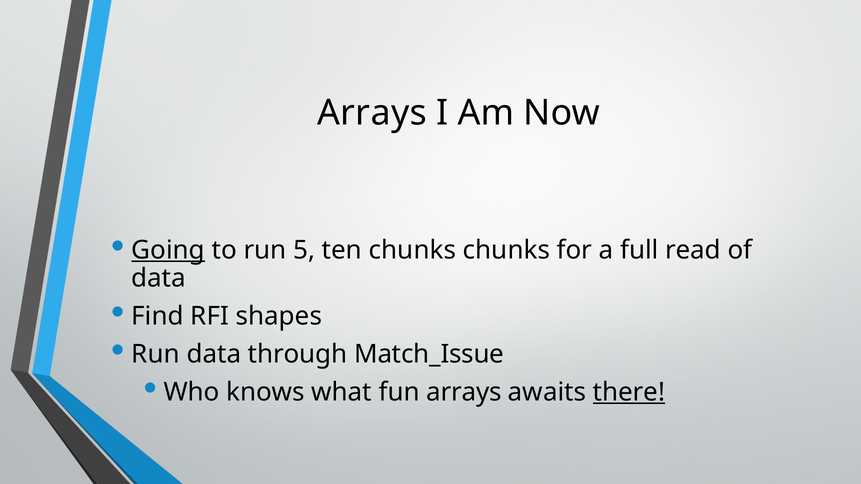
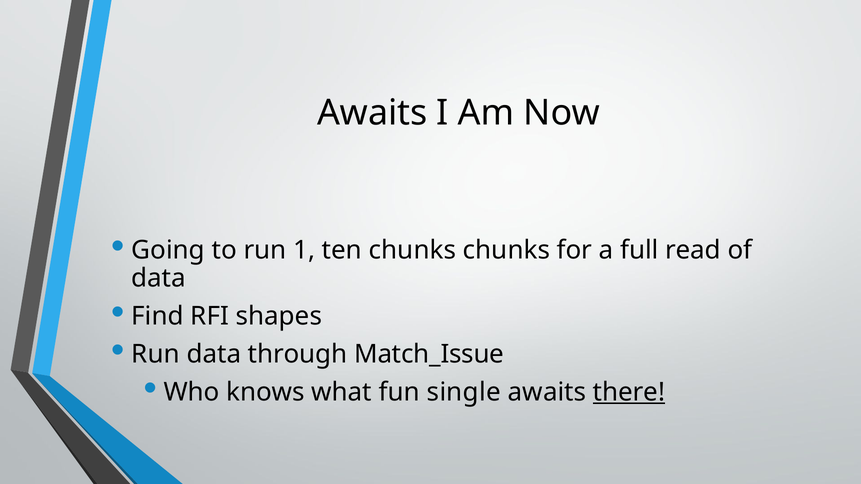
Arrays at (372, 113): Arrays -> Awaits
Going underline: present -> none
5: 5 -> 1
fun arrays: arrays -> single
